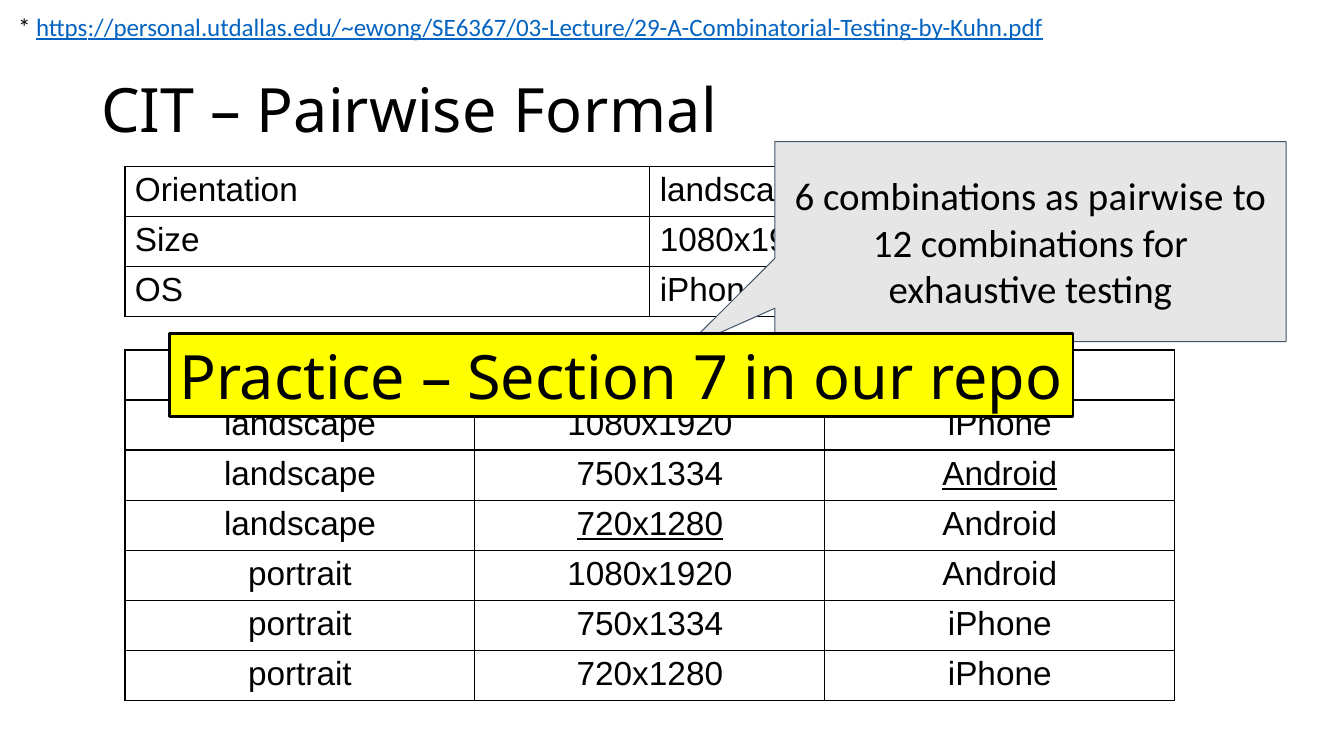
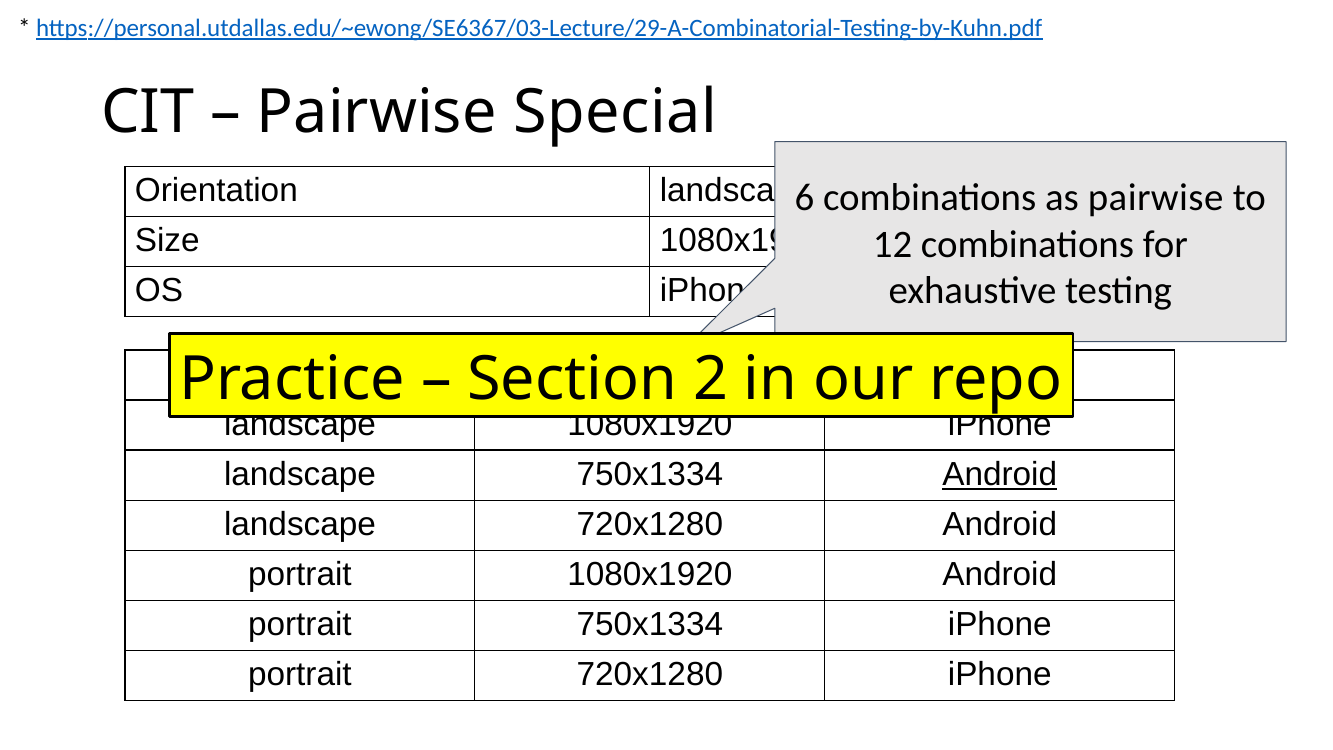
Formal: Formal -> Special
7: 7 -> 2
720x1280 at (650, 524) underline: present -> none
